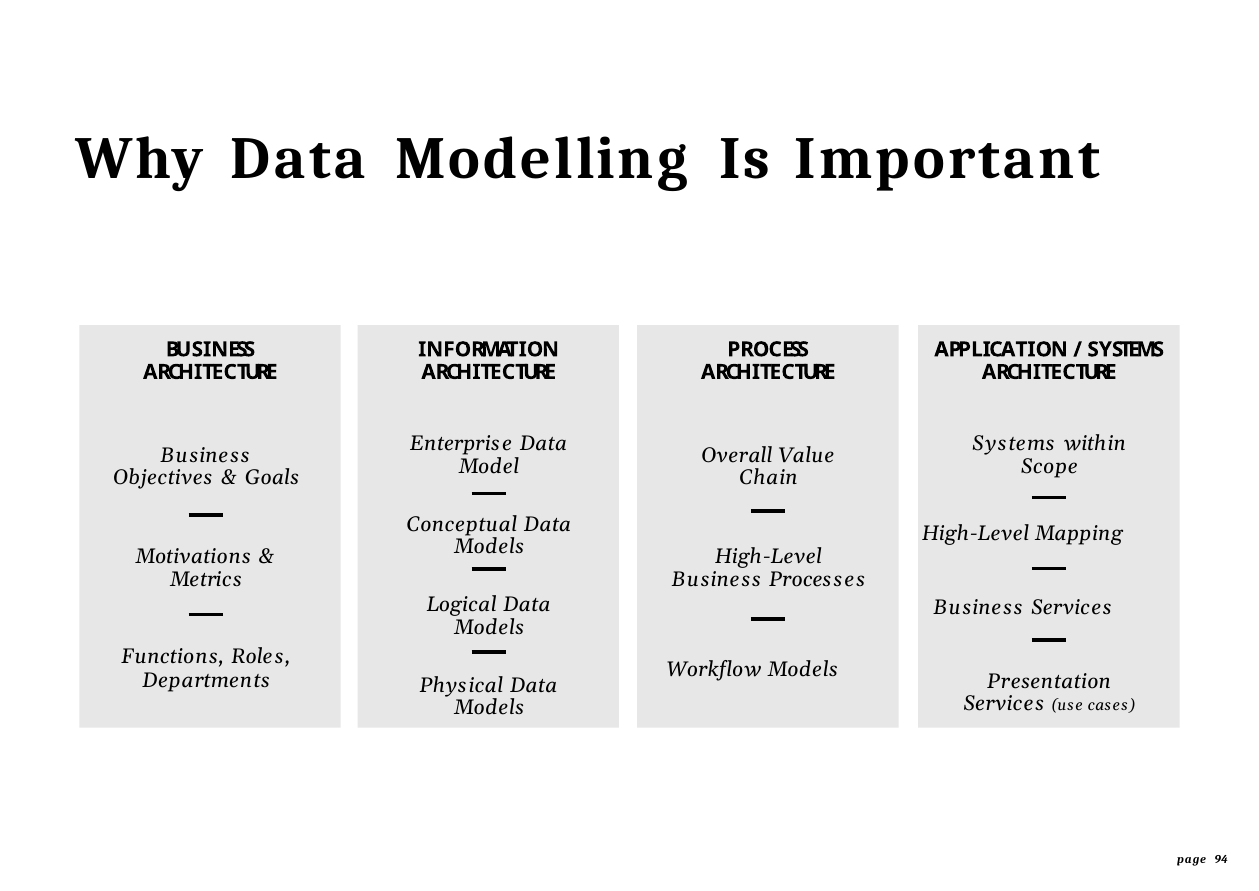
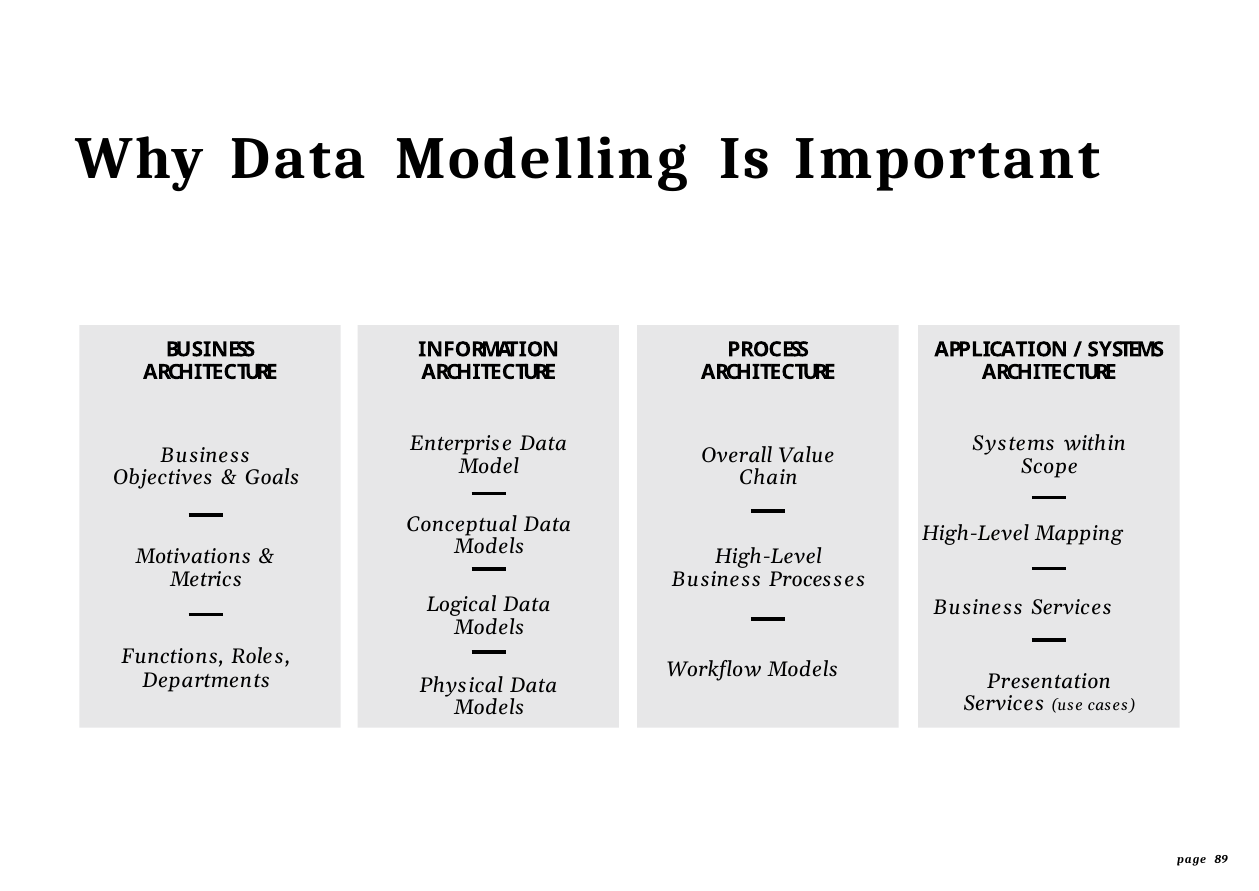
94: 94 -> 89
